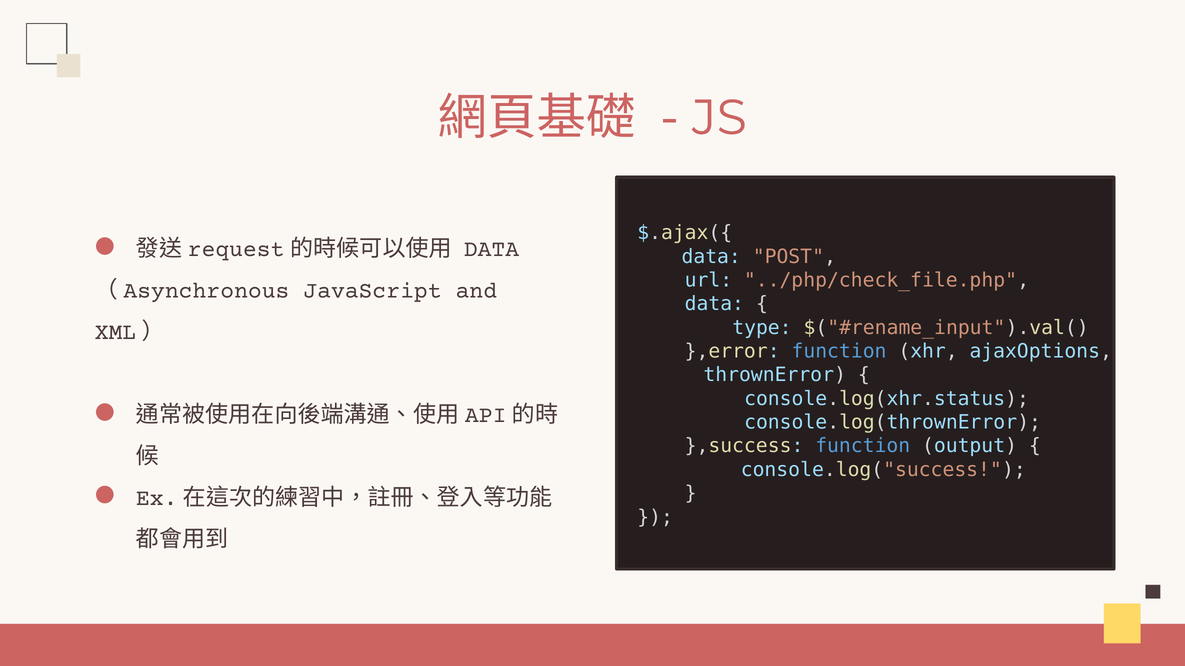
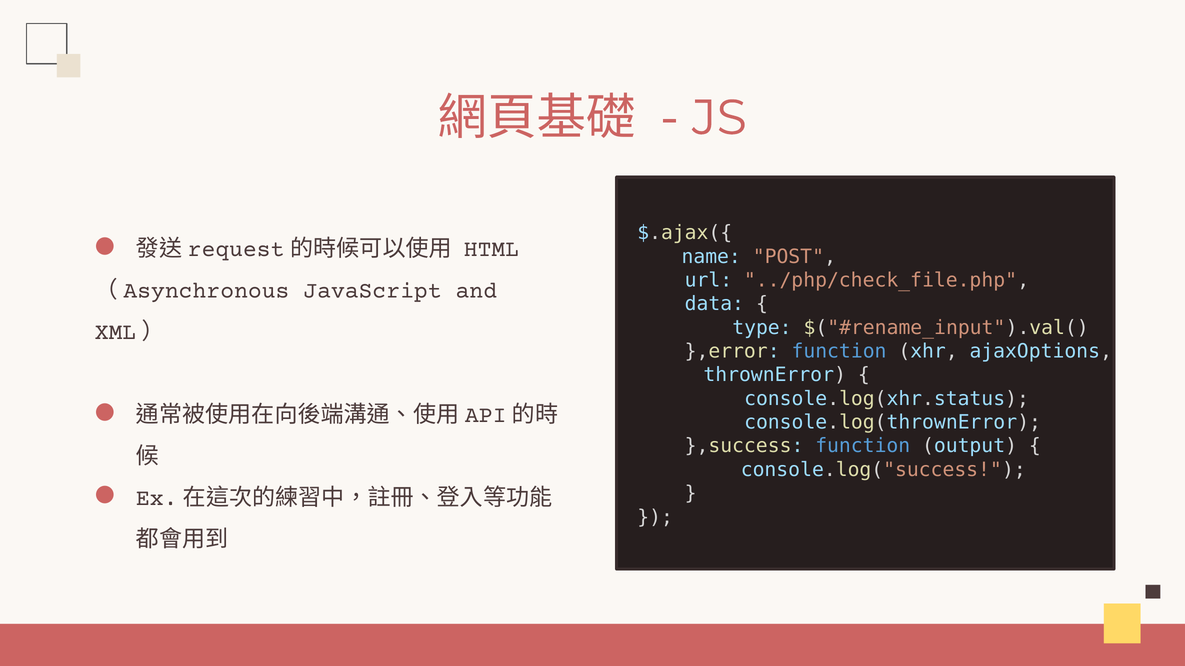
DATA at (491, 249): DATA -> HTML
data at (711, 257): data -> name
